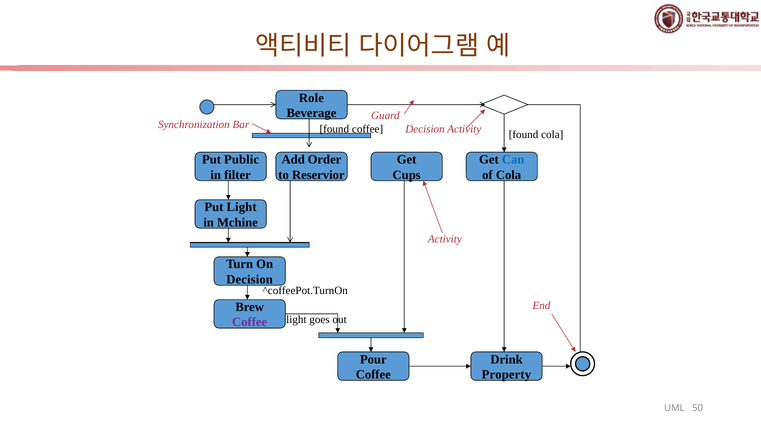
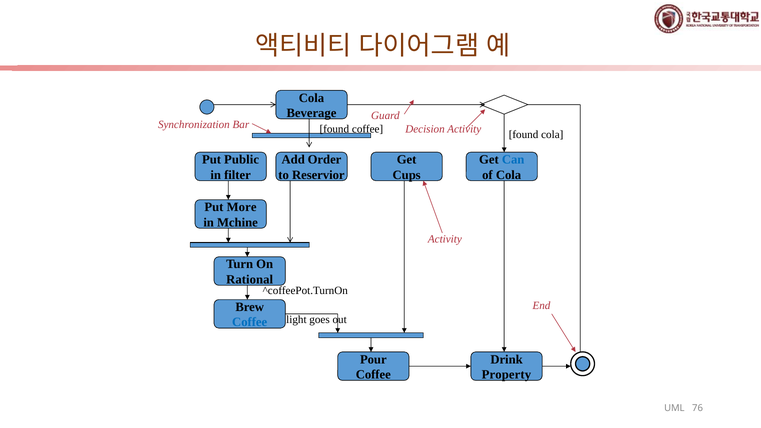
Role at (311, 98): Role -> Cola
Put Light: Light -> More
Decision at (250, 280): Decision -> Rational
Coffee at (250, 322) colour: purple -> blue
50: 50 -> 76
